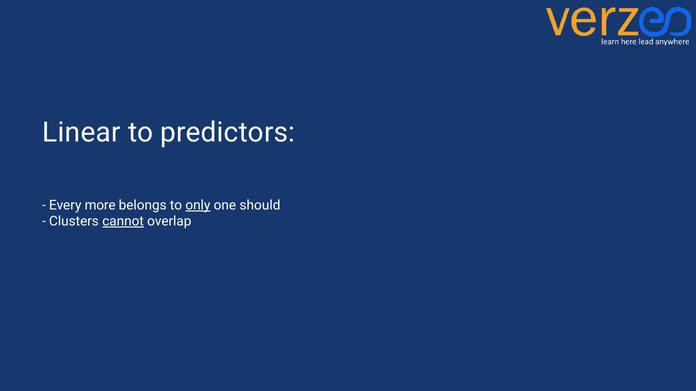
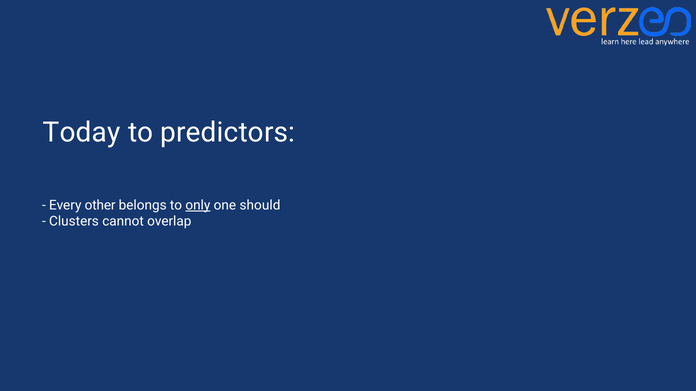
Linear: Linear -> Today
more: more -> other
cannot underline: present -> none
